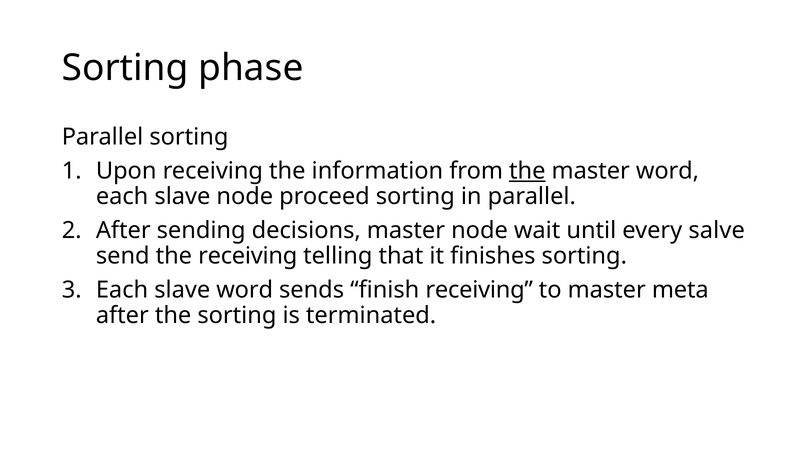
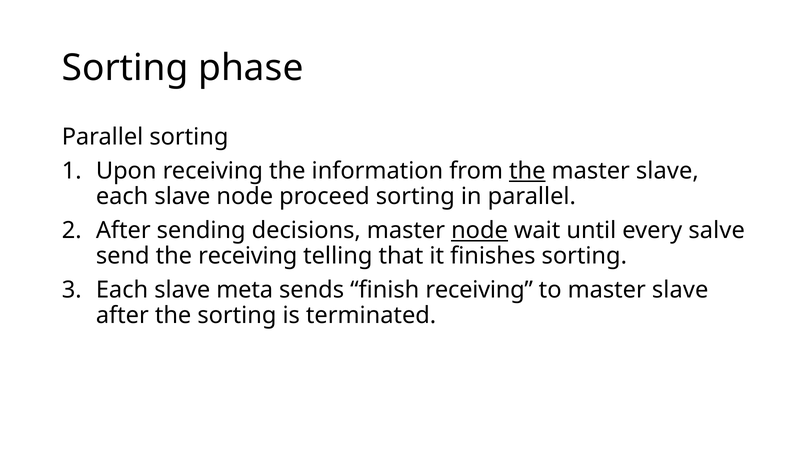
word at (667, 171): word -> slave
node at (480, 230) underline: none -> present
slave word: word -> meta
to master meta: meta -> slave
